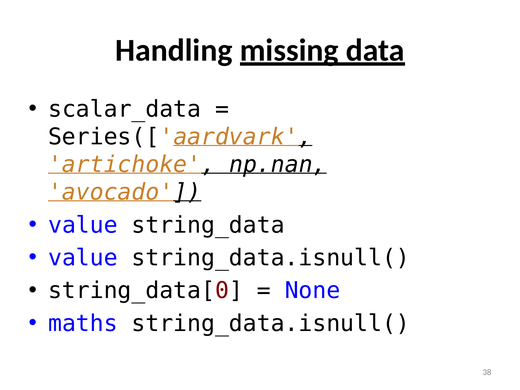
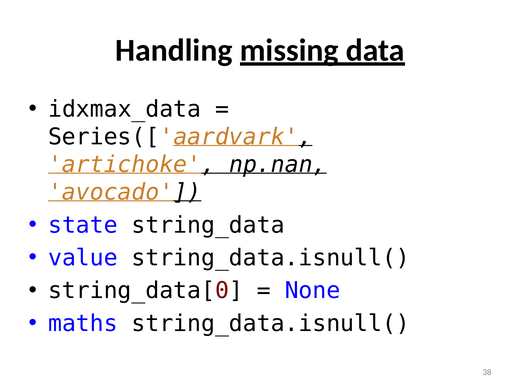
scalar_data: scalar_data -> idxmax_data
value at (83, 225): value -> state
